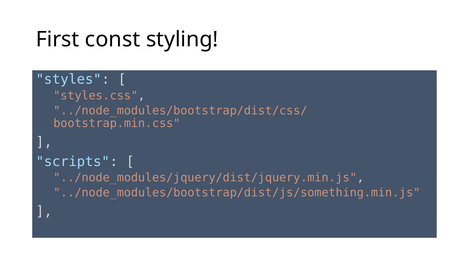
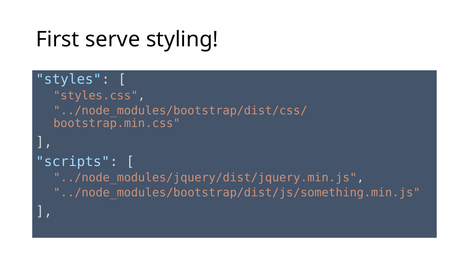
const: const -> serve
